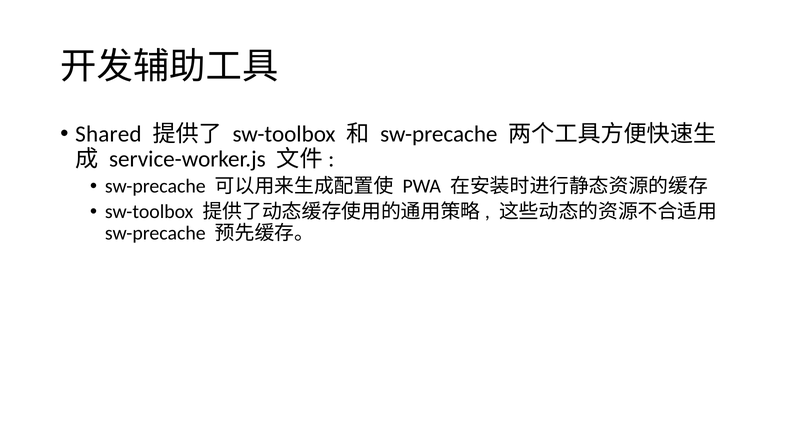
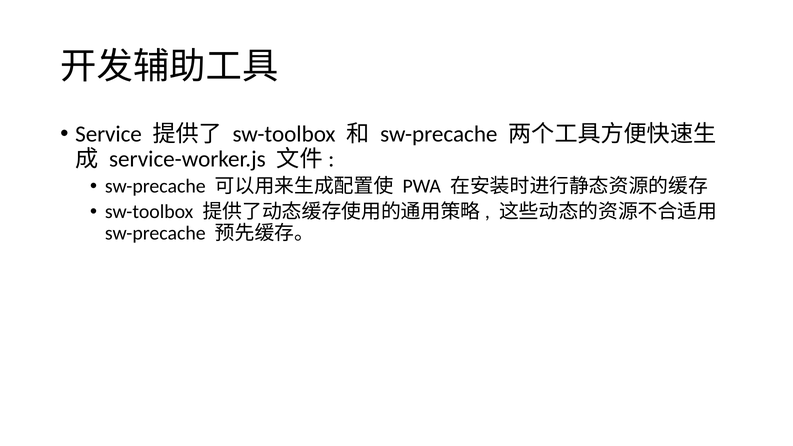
Shared: Shared -> Service
